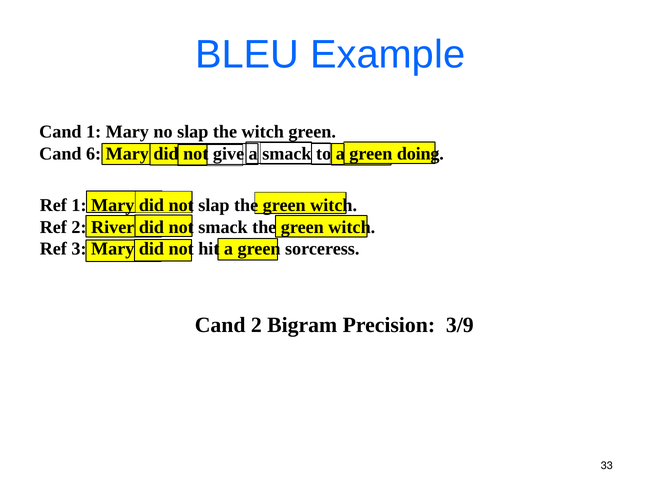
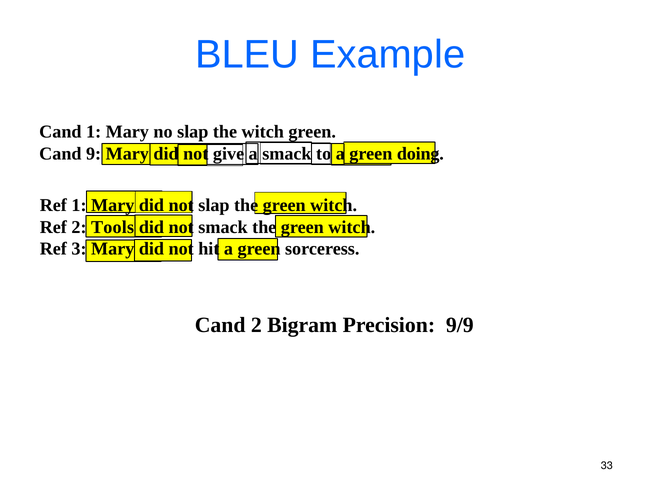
6: 6 -> 9
River: River -> Tools
3/9: 3/9 -> 9/9
